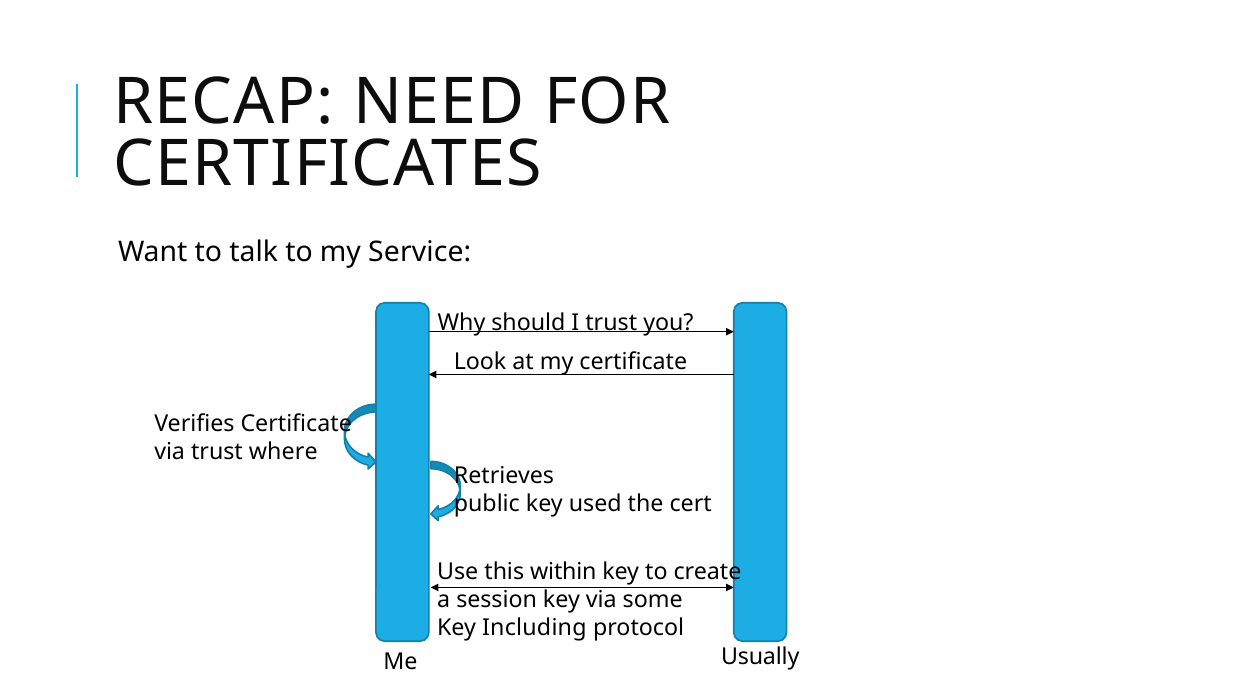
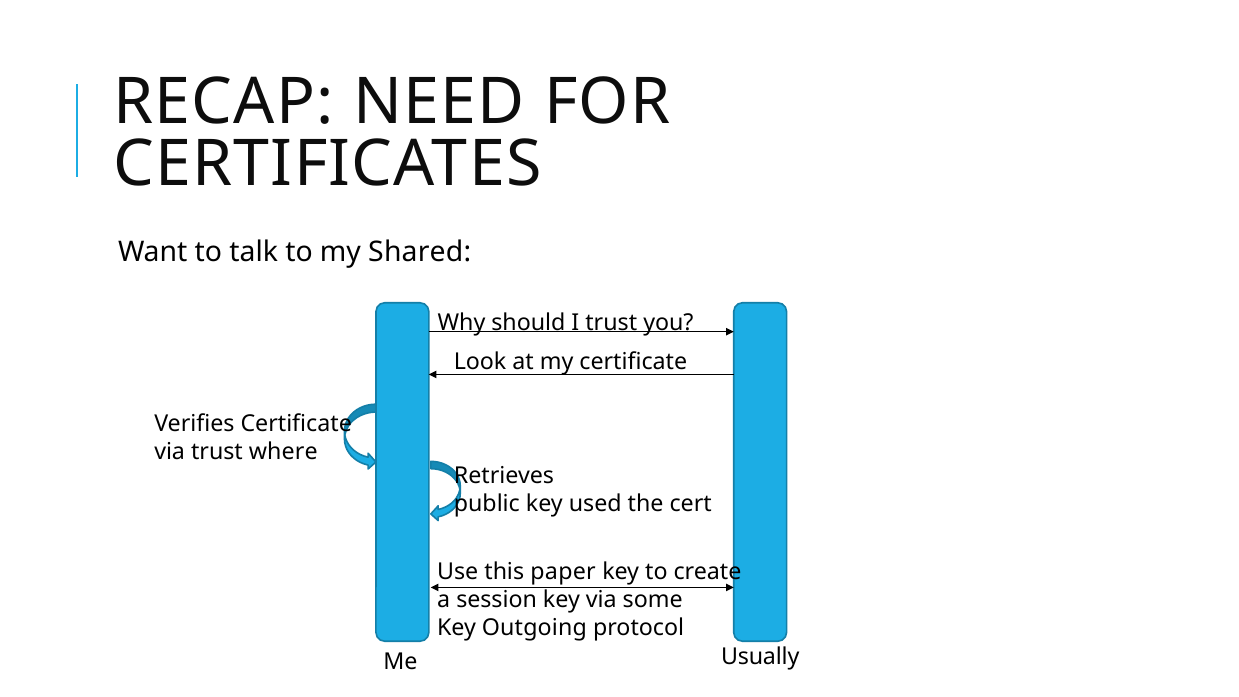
Service: Service -> Shared
within: within -> paper
Including: Including -> Outgoing
